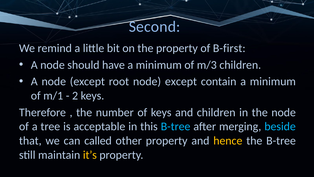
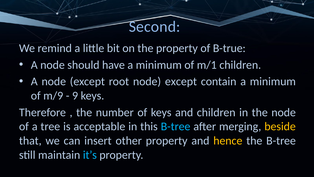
B-first: B-first -> B-true
m/3: m/3 -> m/1
m/1: m/1 -> m/9
2: 2 -> 9
beside colour: light blue -> yellow
called: called -> insert
it’s colour: yellow -> light blue
